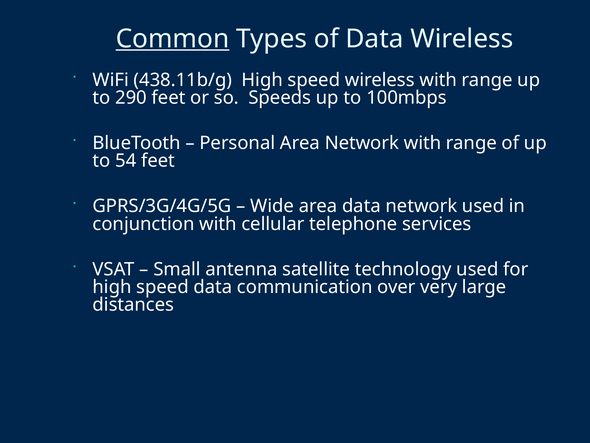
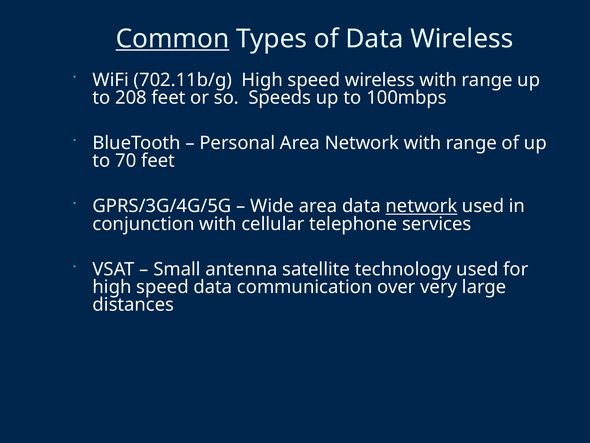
438.11b/g: 438.11b/g -> 702.11b/g
290: 290 -> 208
54: 54 -> 70
network at (421, 206) underline: none -> present
